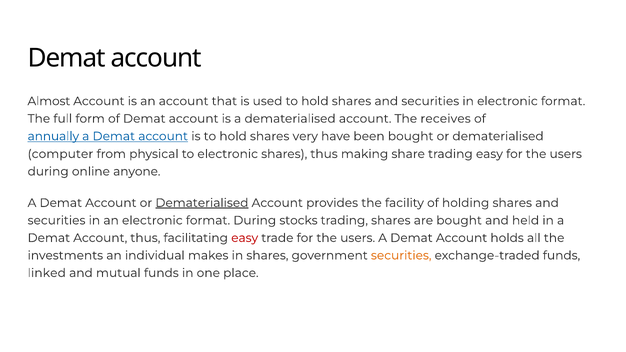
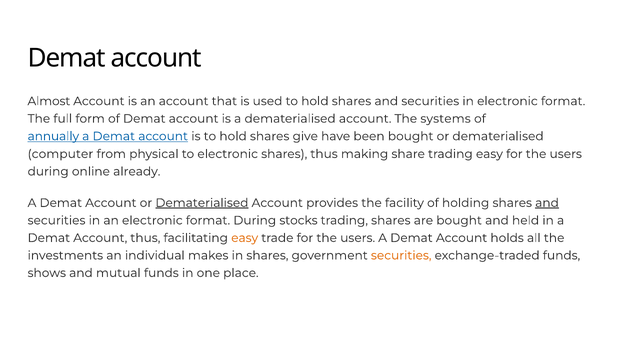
receives: receives -> systems
very: very -> give
anyone: anyone -> already
and at (547, 203) underline: none -> present
easy at (245, 238) colour: red -> orange
linked: linked -> shows
